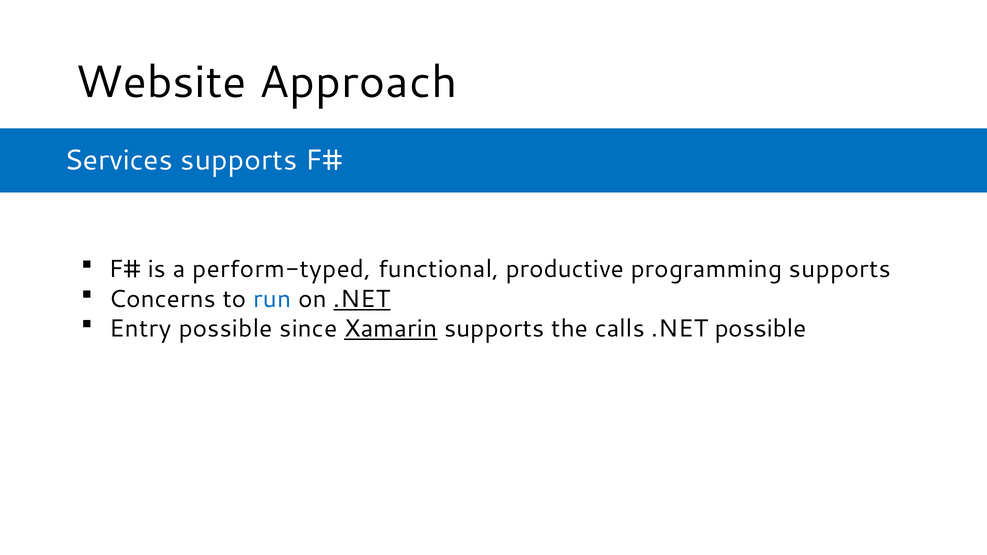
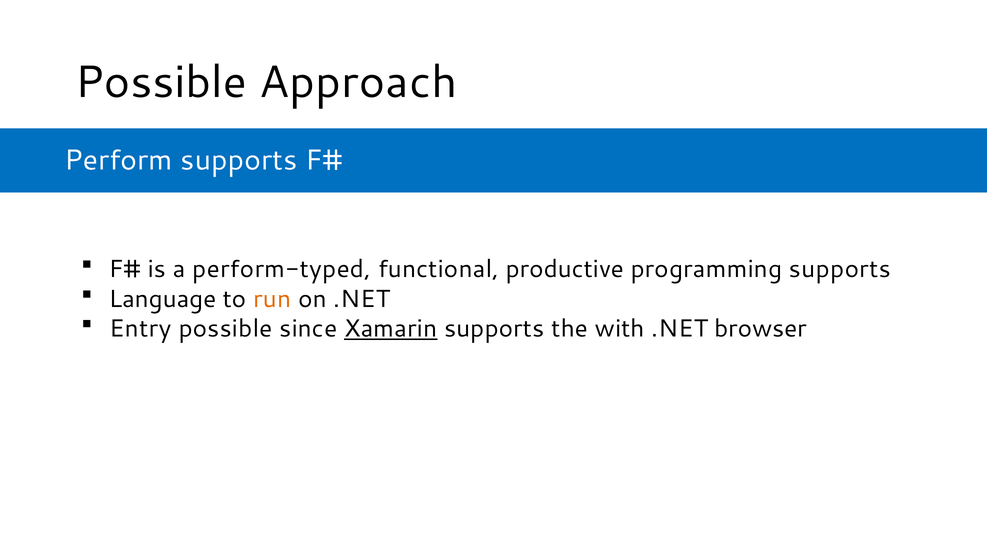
Website at (161, 83): Website -> Possible
Services: Services -> Perform
Concerns: Concerns -> Language
run colour: blue -> orange
.NET at (362, 299) underline: present -> none
calls: calls -> with
.NET possible: possible -> browser
